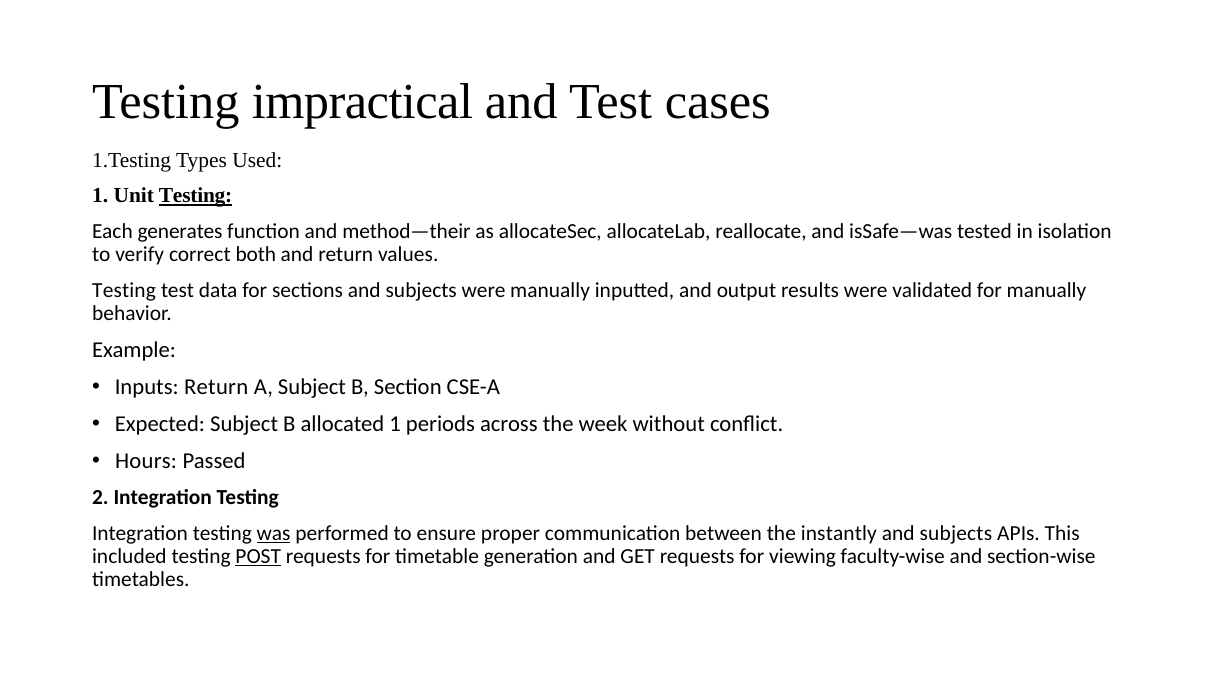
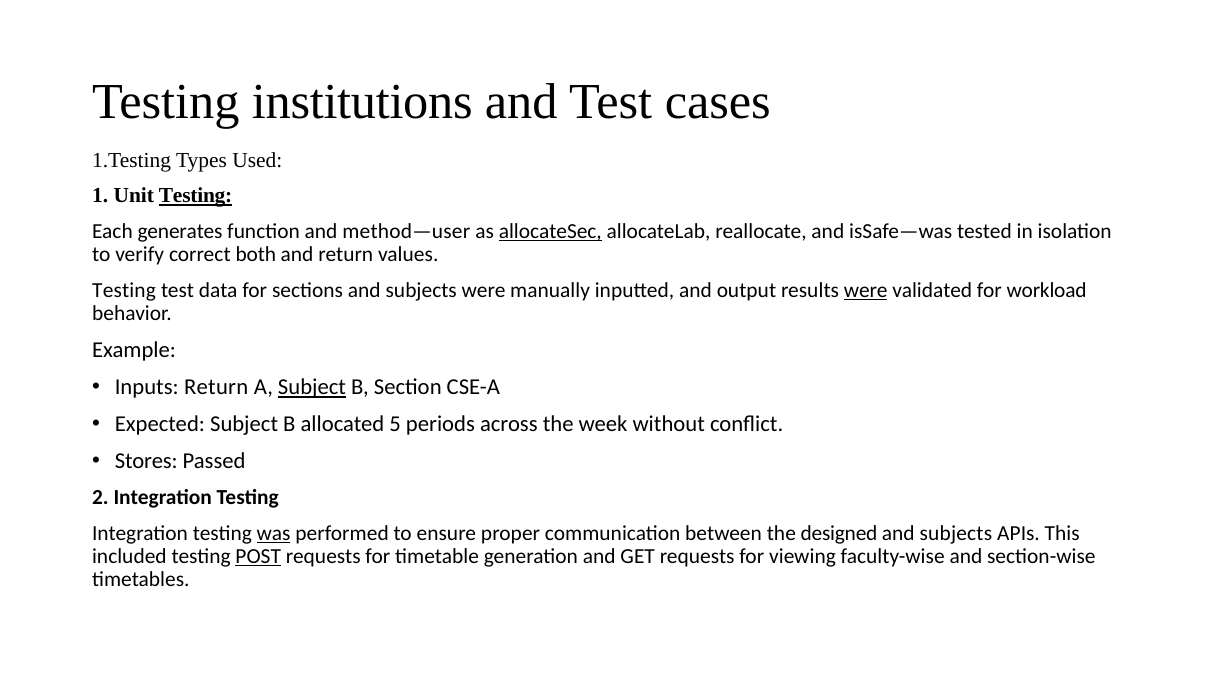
impractical: impractical -> institutions
method—their: method—their -> method—user
allocateSec underline: none -> present
were at (866, 291) underline: none -> present
for manually: manually -> workload
Subject at (312, 387) underline: none -> present
allocated 1: 1 -> 5
Hours: Hours -> Stores
instantly: instantly -> designed
